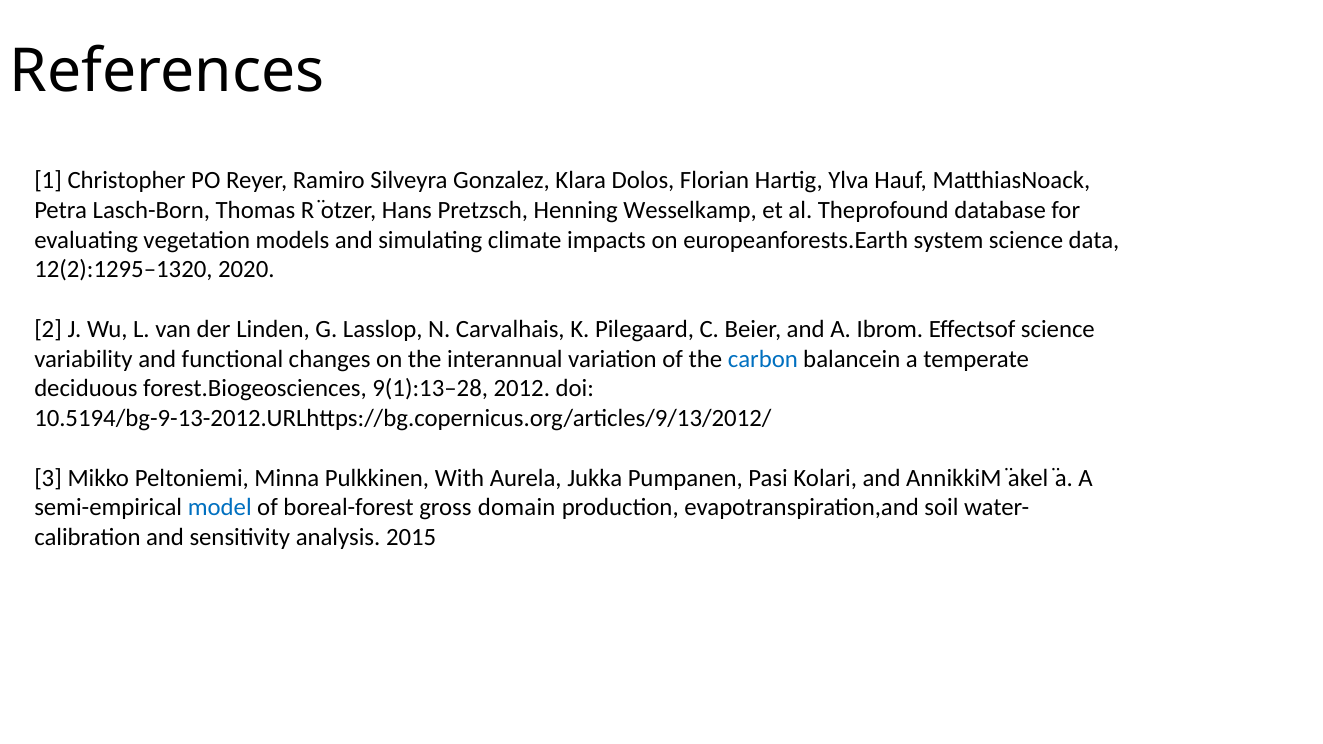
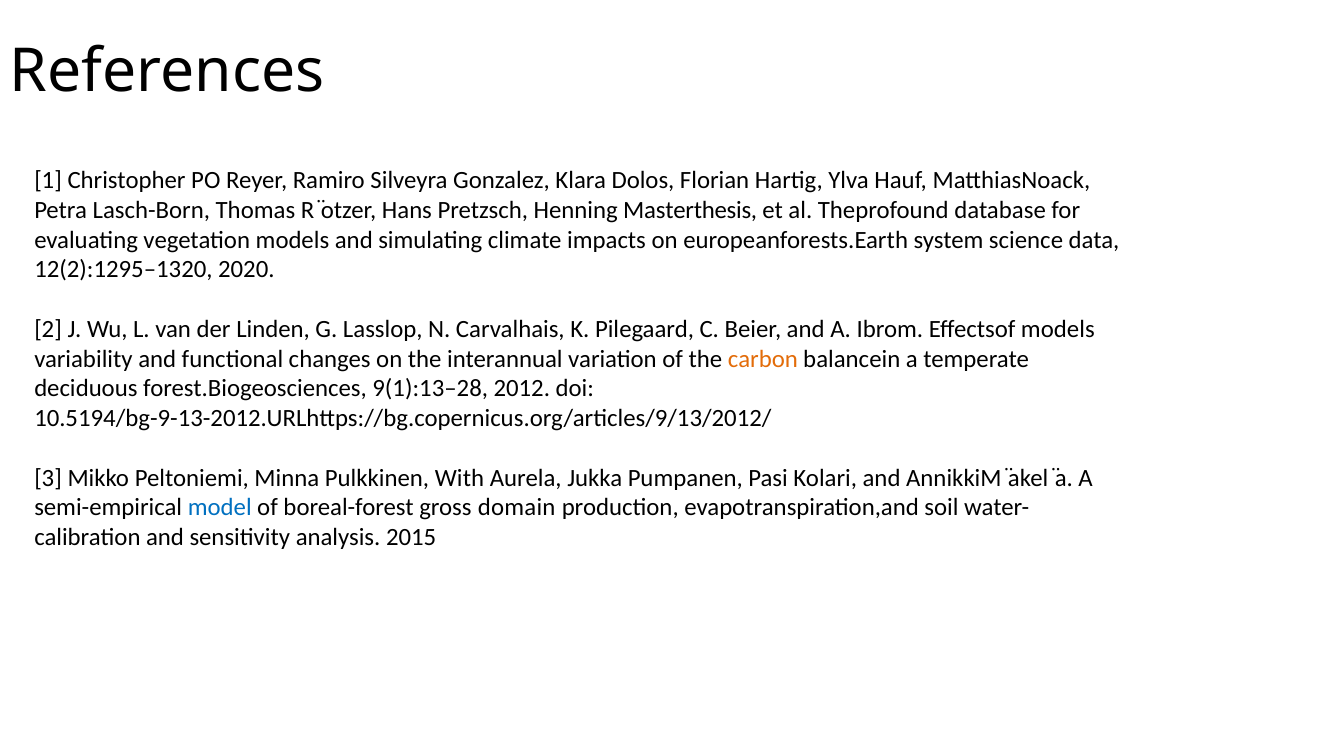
Wesselkamp: Wesselkamp -> Masterthesis
Effectsof science: science -> models
carbon colour: blue -> orange
